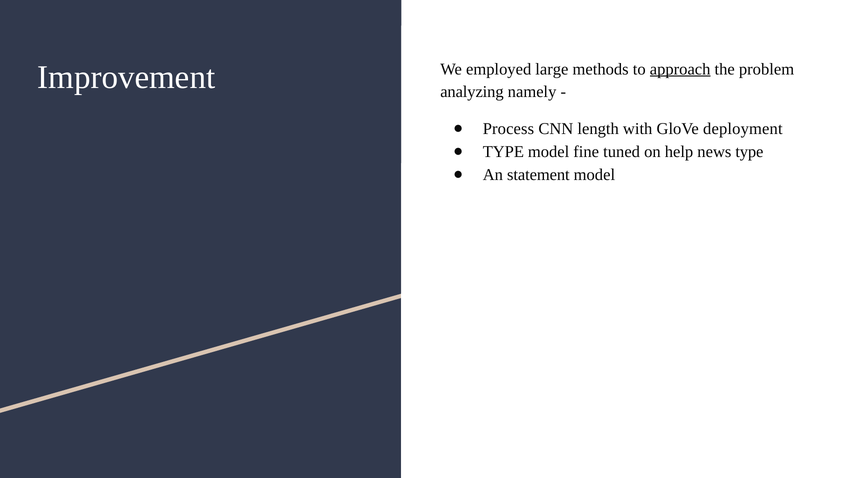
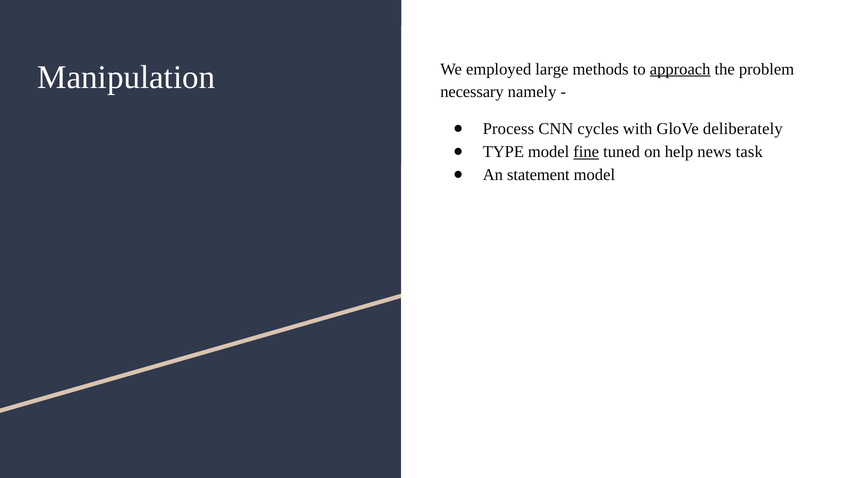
Improvement: Improvement -> Manipulation
analyzing: analyzing -> necessary
length: length -> cycles
deployment: deployment -> deliberately
fine underline: none -> present
news type: type -> task
